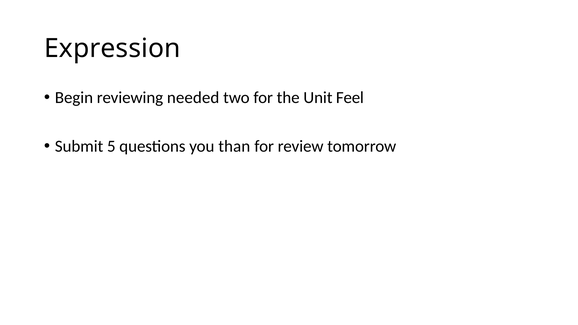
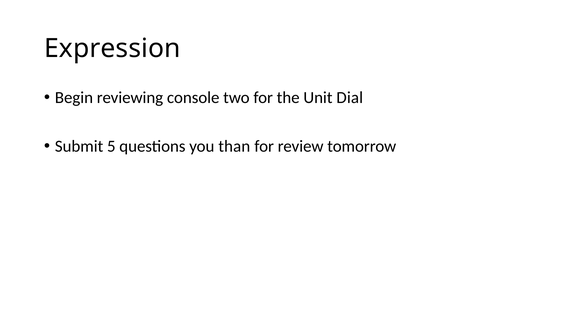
needed: needed -> console
Feel: Feel -> Dial
